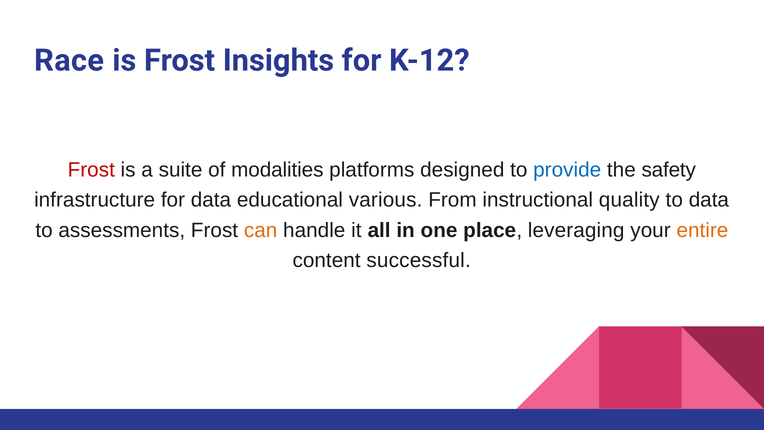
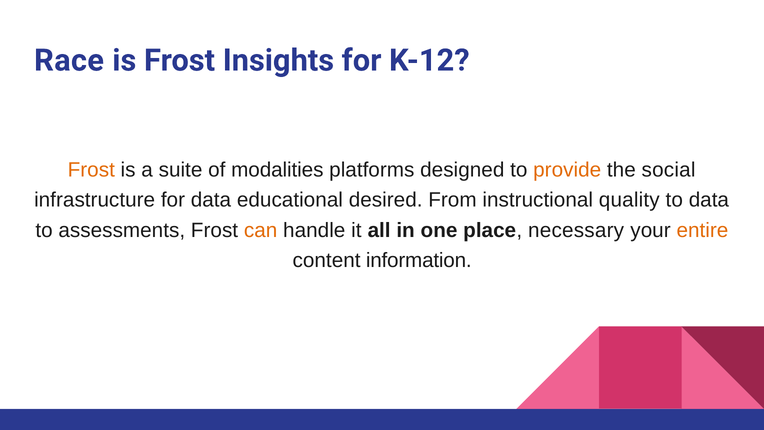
Frost at (91, 170) colour: red -> orange
provide colour: blue -> orange
safety: safety -> social
various: various -> desired
leveraging: leveraging -> necessary
successful: successful -> information
